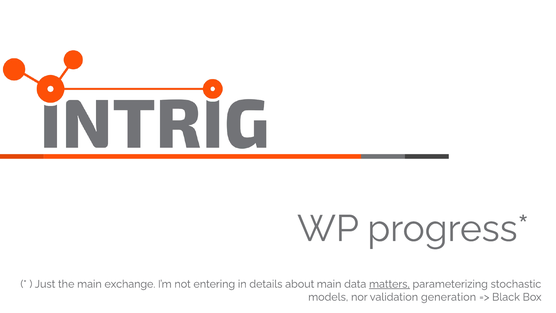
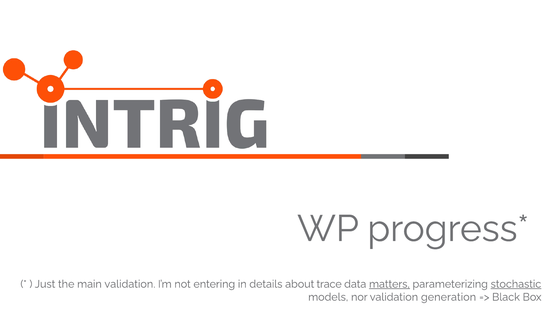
main exchange: exchange -> validation
about main: main -> trace
stochastic underline: none -> present
